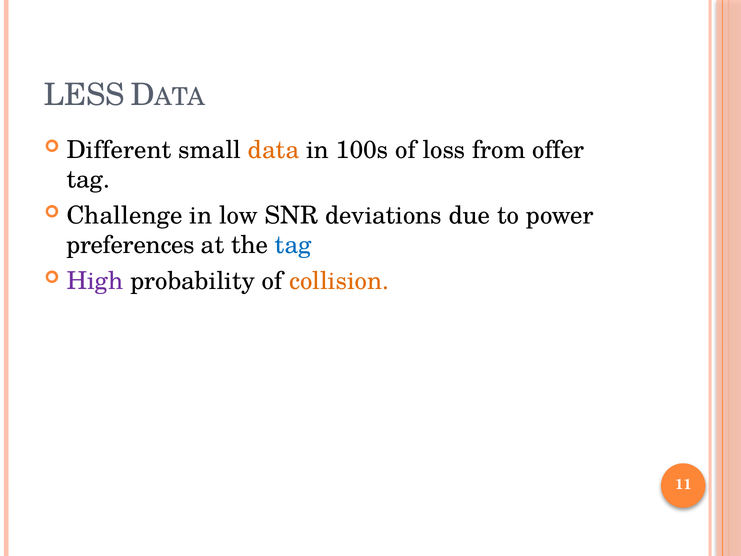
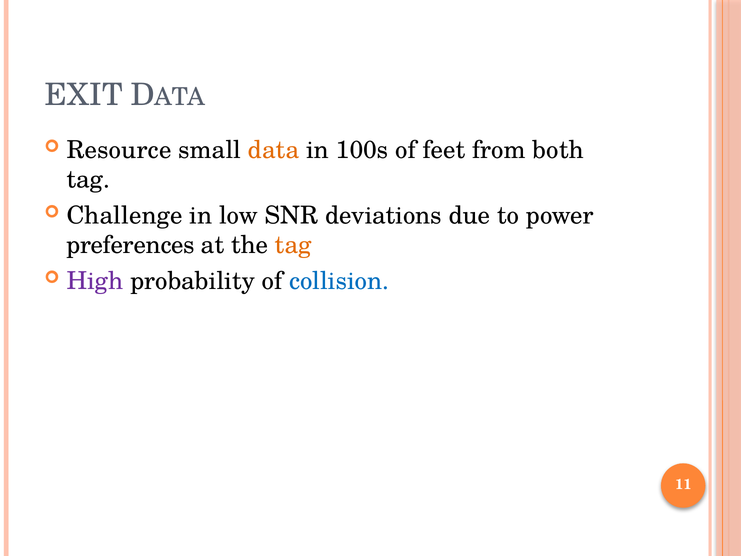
LESS: LESS -> EXIT
Different: Different -> Resource
loss: loss -> feet
offer: offer -> both
tag at (293, 245) colour: blue -> orange
collision colour: orange -> blue
